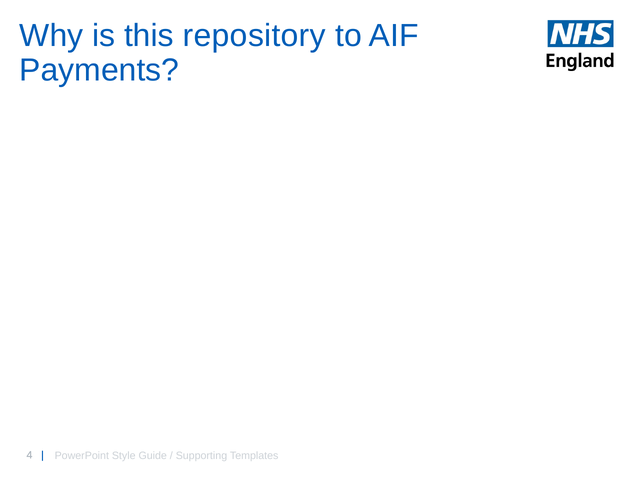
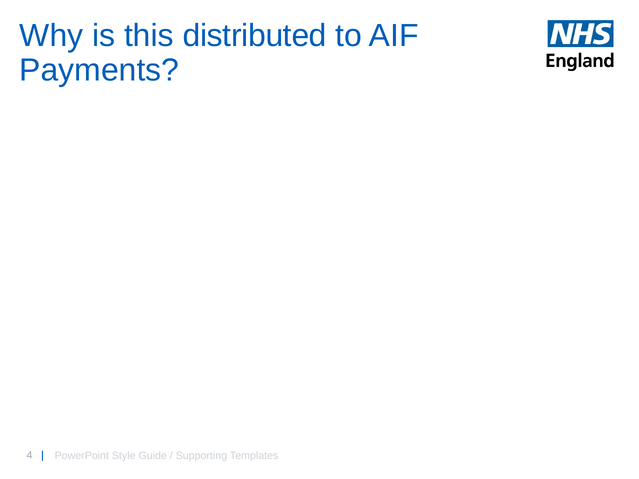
repository: repository -> distributed
